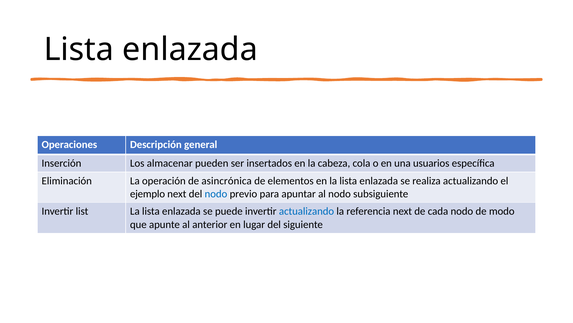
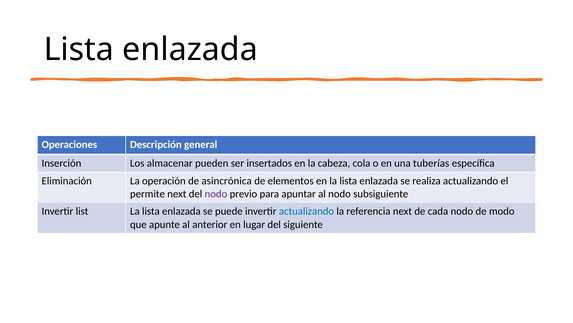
usuarios: usuarios -> tuberías
ejemplo: ejemplo -> permite
nodo at (216, 194) colour: blue -> purple
